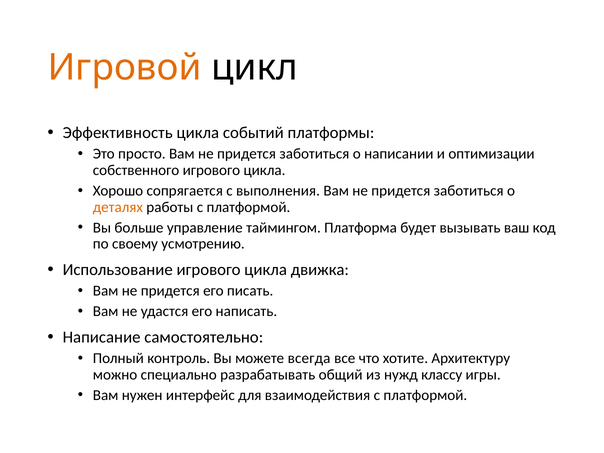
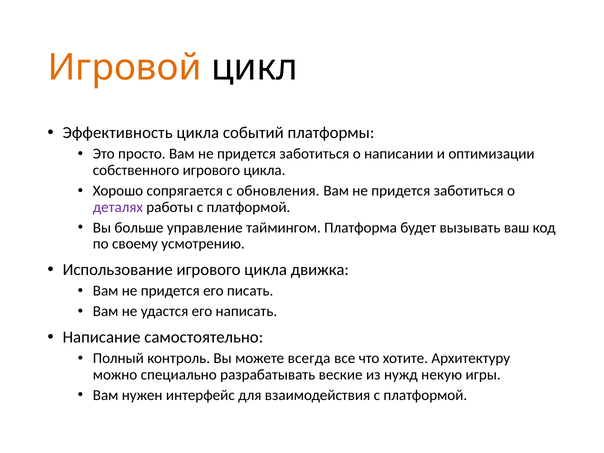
выполнения: выполнения -> обновления
деталях colour: orange -> purple
общий: общий -> веские
классу: классу -> некую
